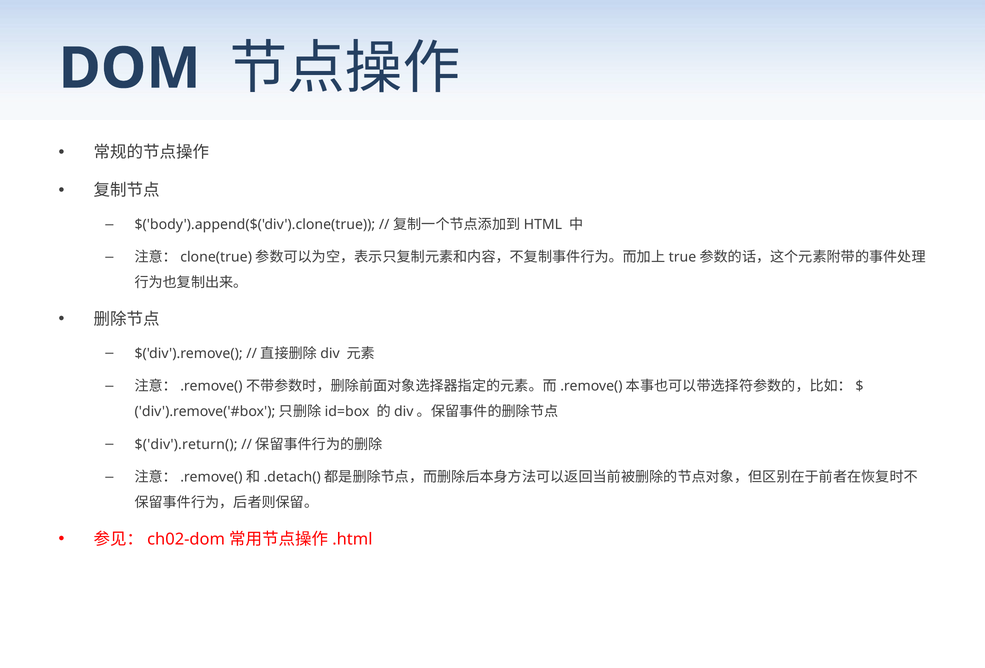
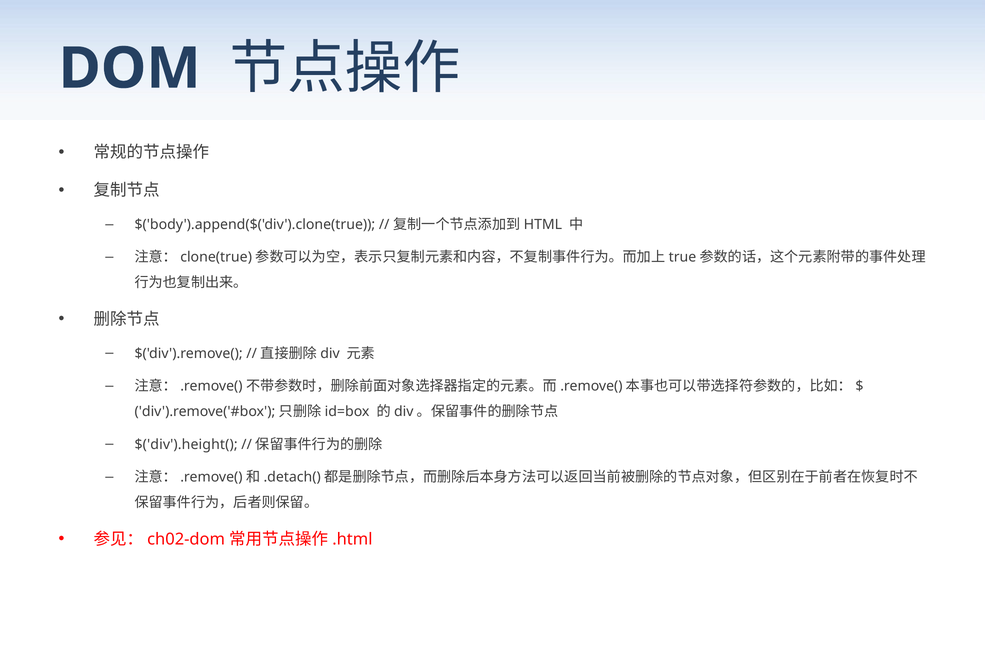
$('div').return(: $('div').return( -> $('div').height(
